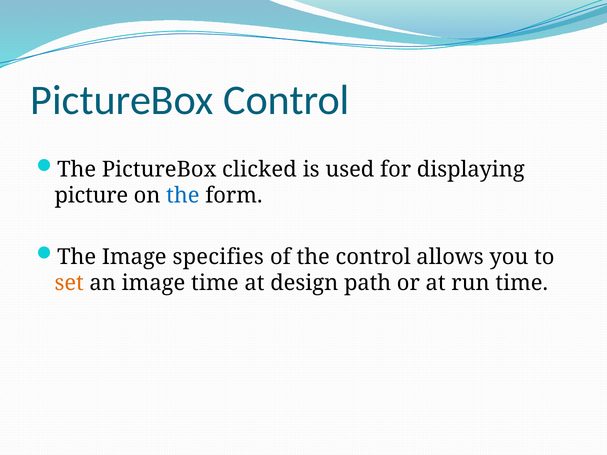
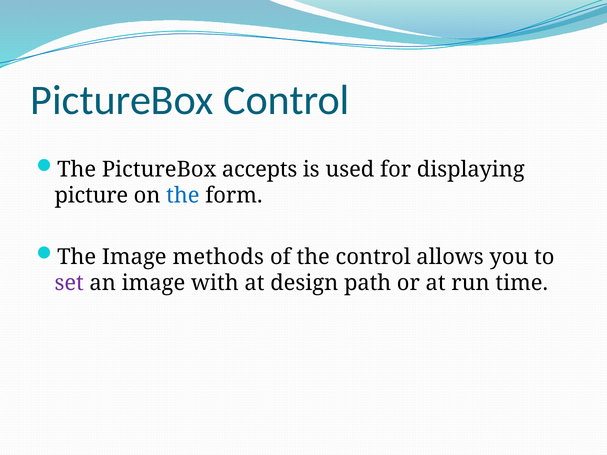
clicked: clicked -> accepts
specifies: specifies -> methods
set colour: orange -> purple
image time: time -> with
